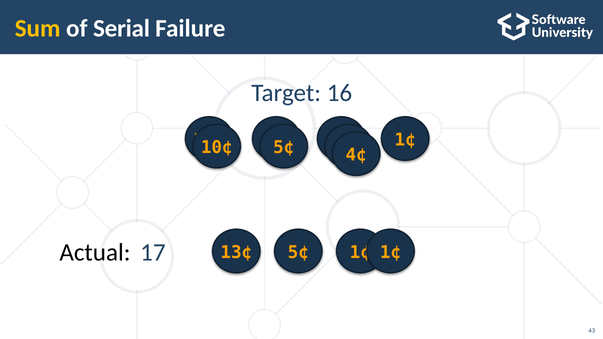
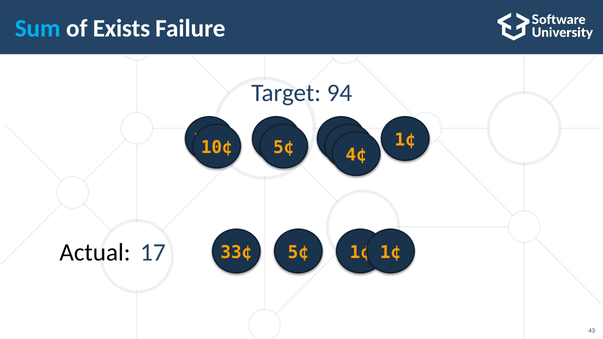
Sum colour: yellow -> light blue
Serial: Serial -> Exists
16: 16 -> 94
13¢: 13¢ -> 33¢
